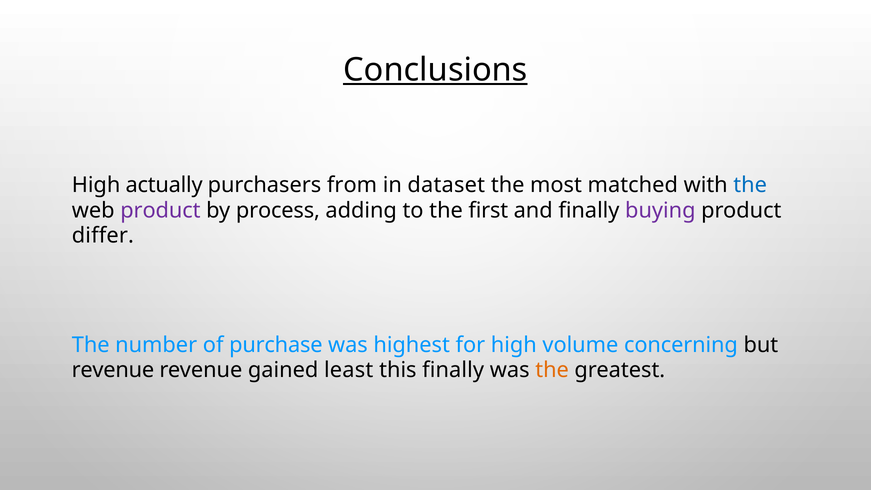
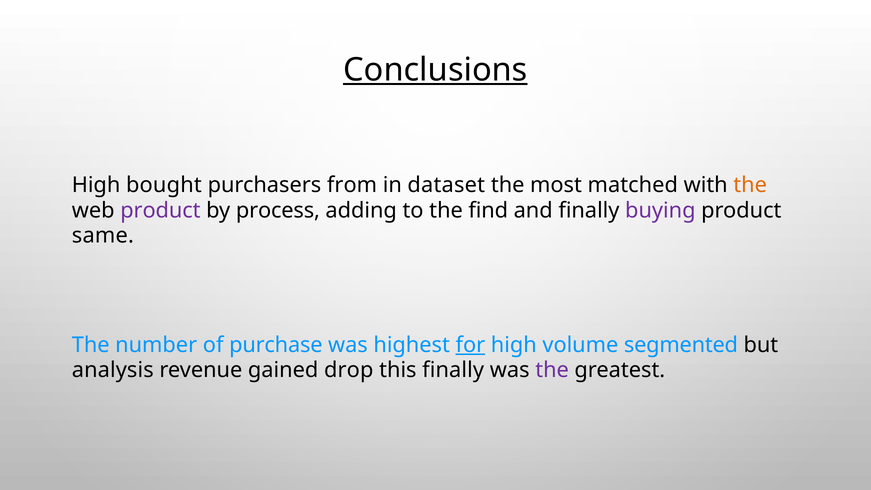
actually: actually -> bought
the at (750, 185) colour: blue -> orange
first: first -> find
differ: differ -> same
for underline: none -> present
concerning: concerning -> segmented
revenue at (113, 370): revenue -> analysis
least: least -> drop
the at (552, 370) colour: orange -> purple
